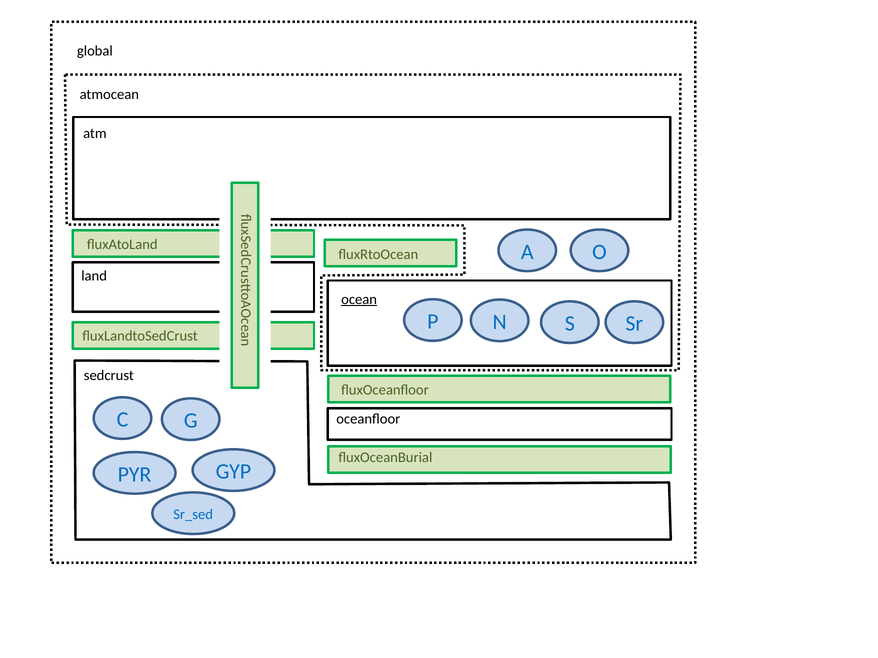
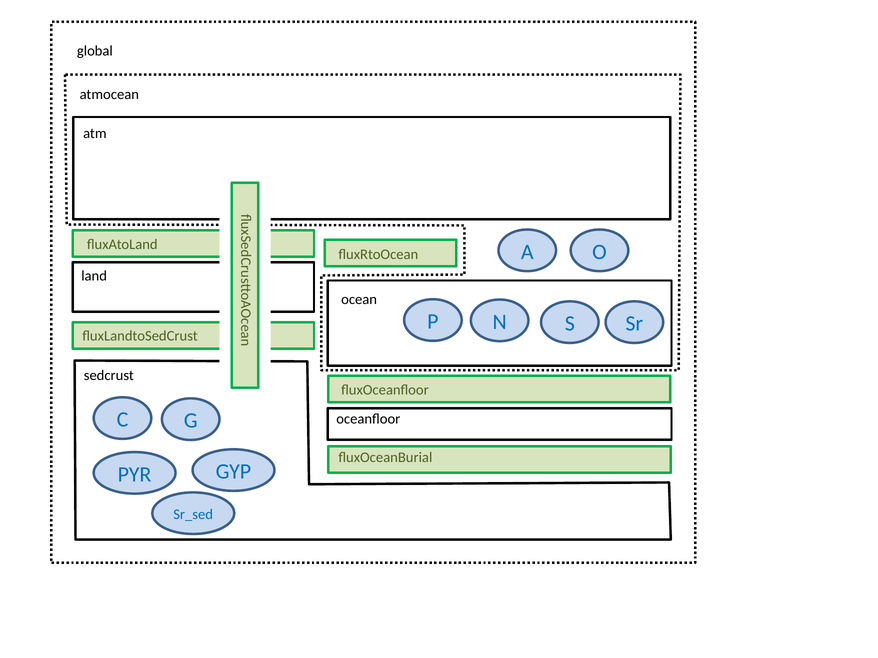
ocean underline: present -> none
